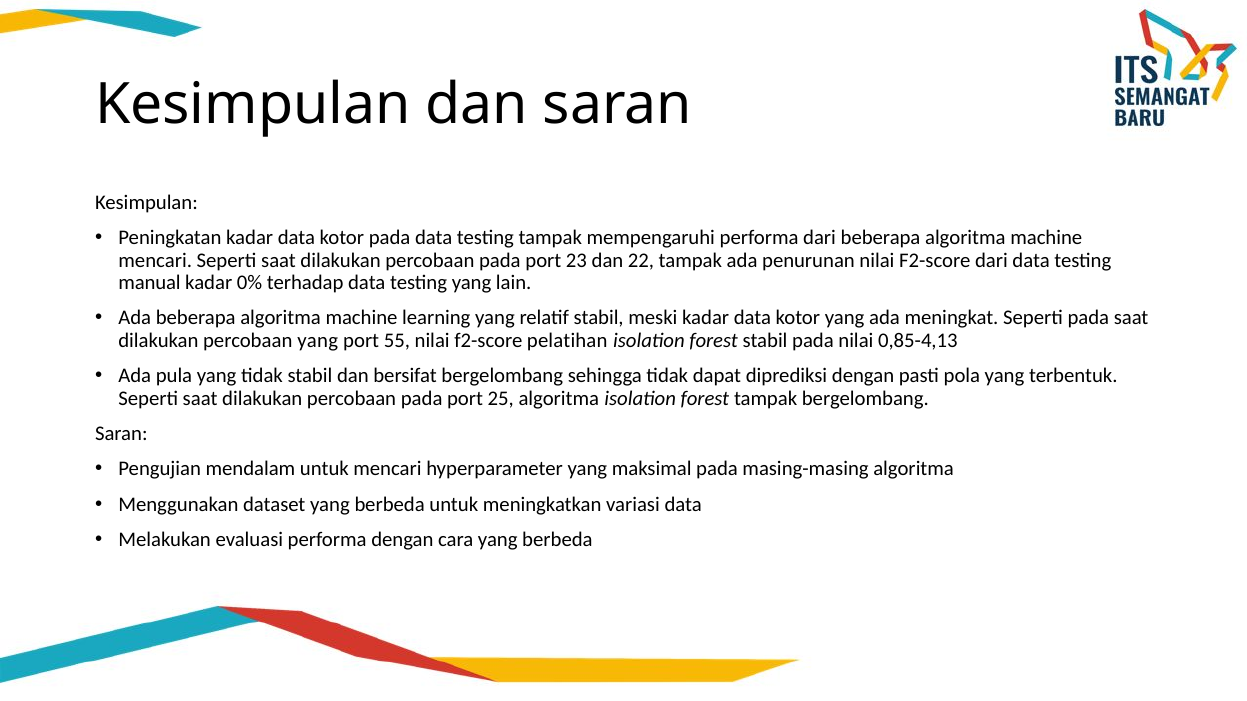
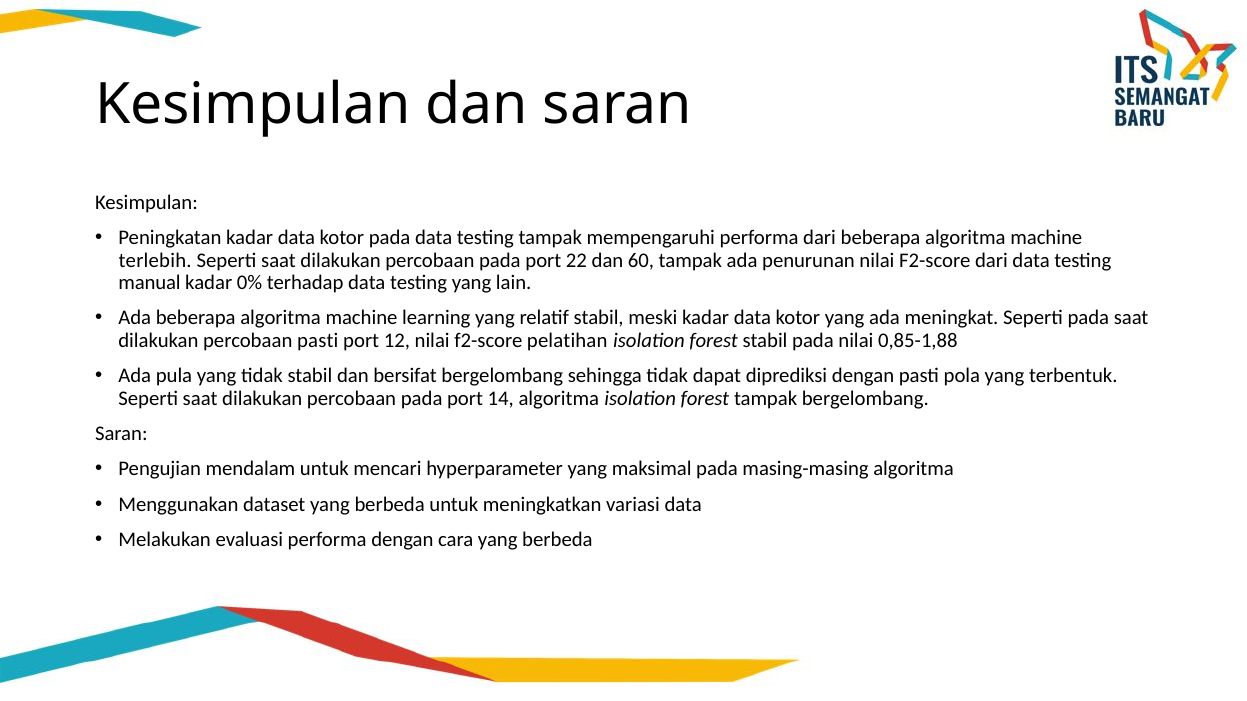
mencari at (155, 260): mencari -> terlebih
23: 23 -> 22
22: 22 -> 60
percobaan yang: yang -> pasti
55: 55 -> 12
0,85-4,13: 0,85-4,13 -> 0,85-1,88
25: 25 -> 14
